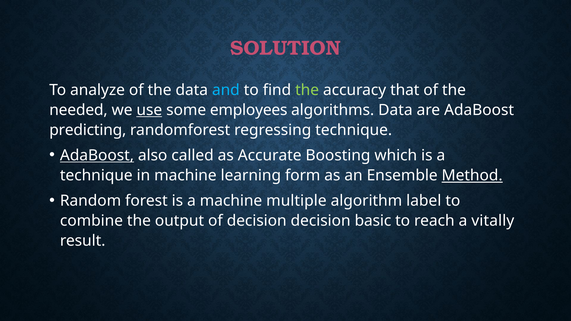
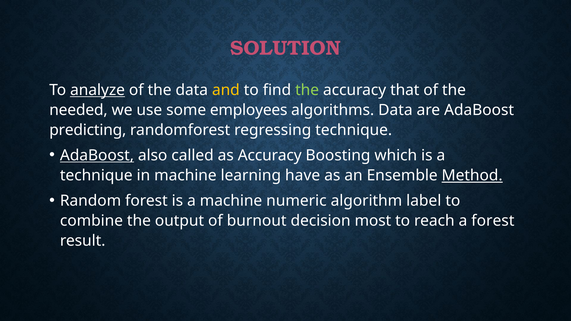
analyze underline: none -> present
and colour: light blue -> yellow
use underline: present -> none
as Accurate: Accurate -> Accuracy
form: form -> have
multiple: multiple -> numeric
of decision: decision -> burnout
basic: basic -> most
a vitally: vitally -> forest
